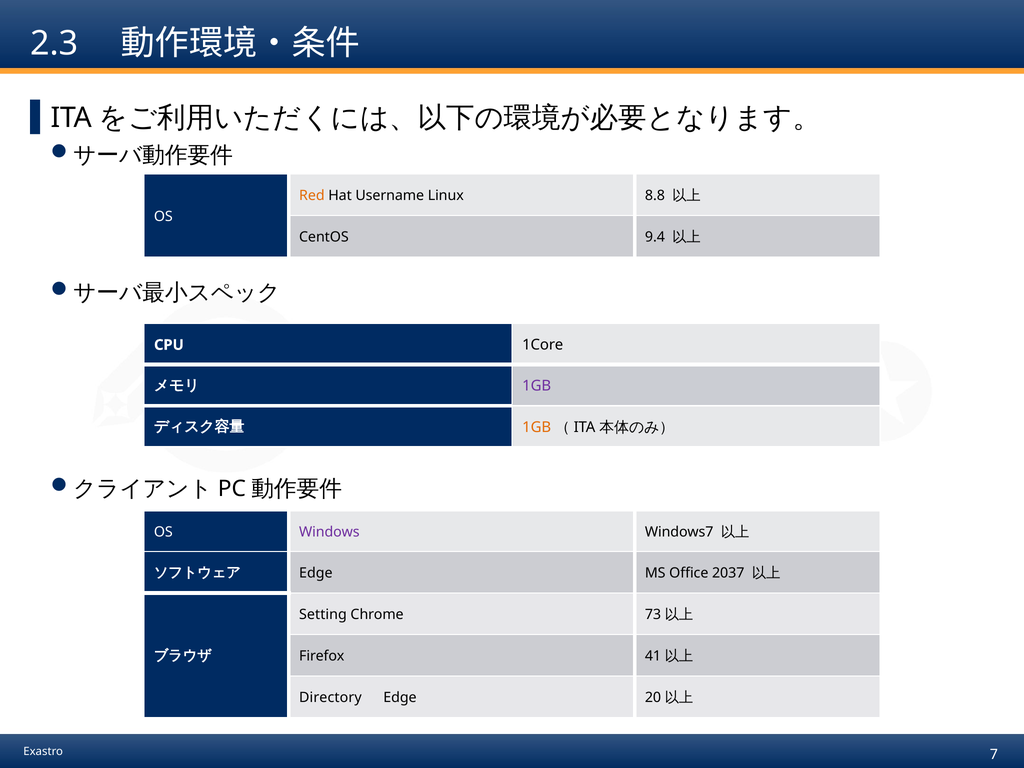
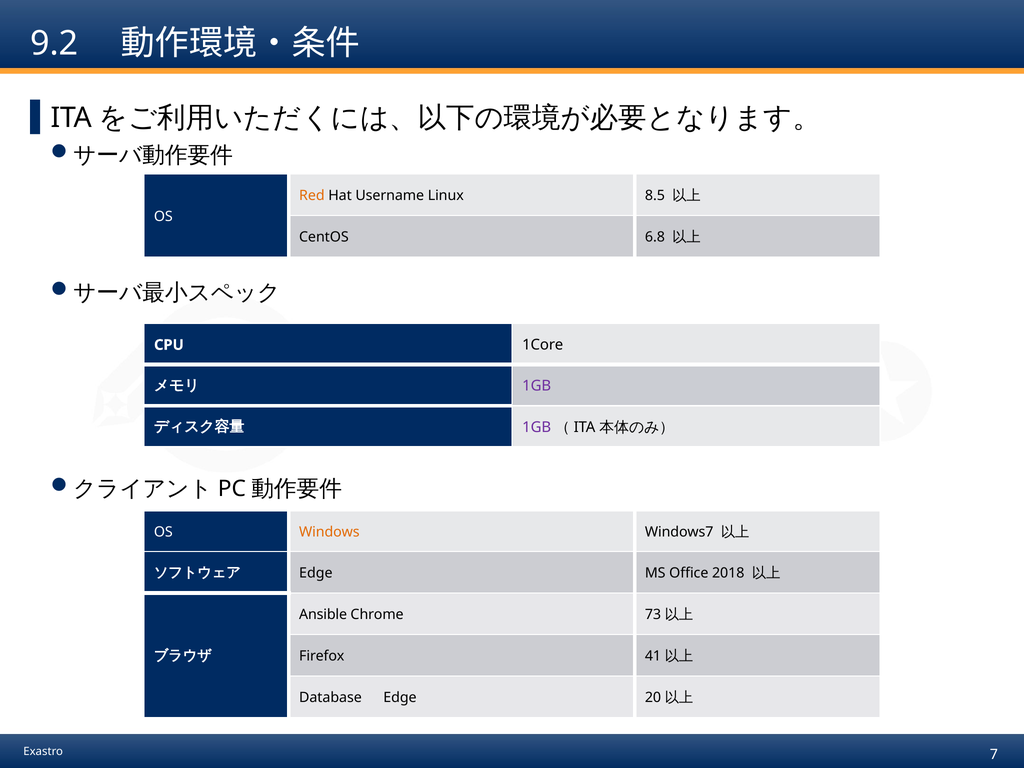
2.3: 2.3 -> 9.2
8.8: 8.8 -> 8.5
9.4: 9.4 -> 6.8
1GB at (537, 427) colour: orange -> purple
Windows colour: purple -> orange
2037: 2037 -> 2018
Setting: Setting -> Ansible
Directory: Directory -> Database
